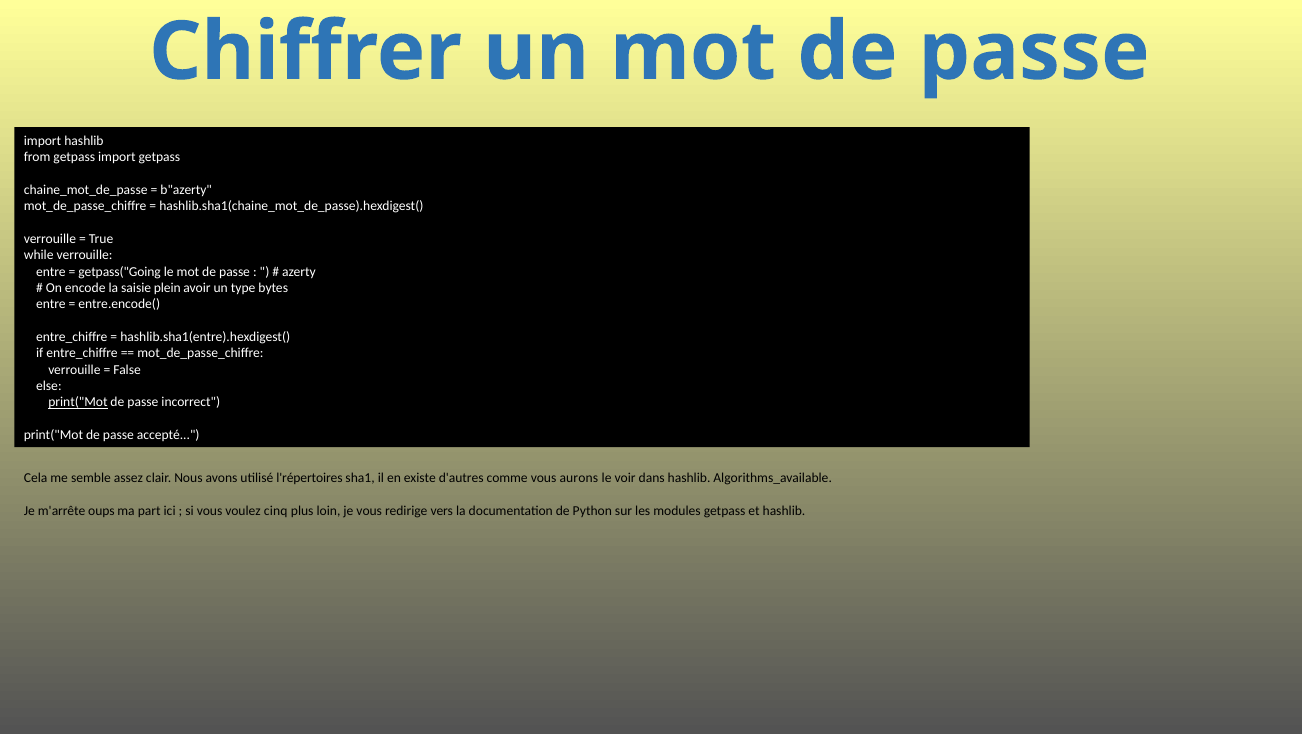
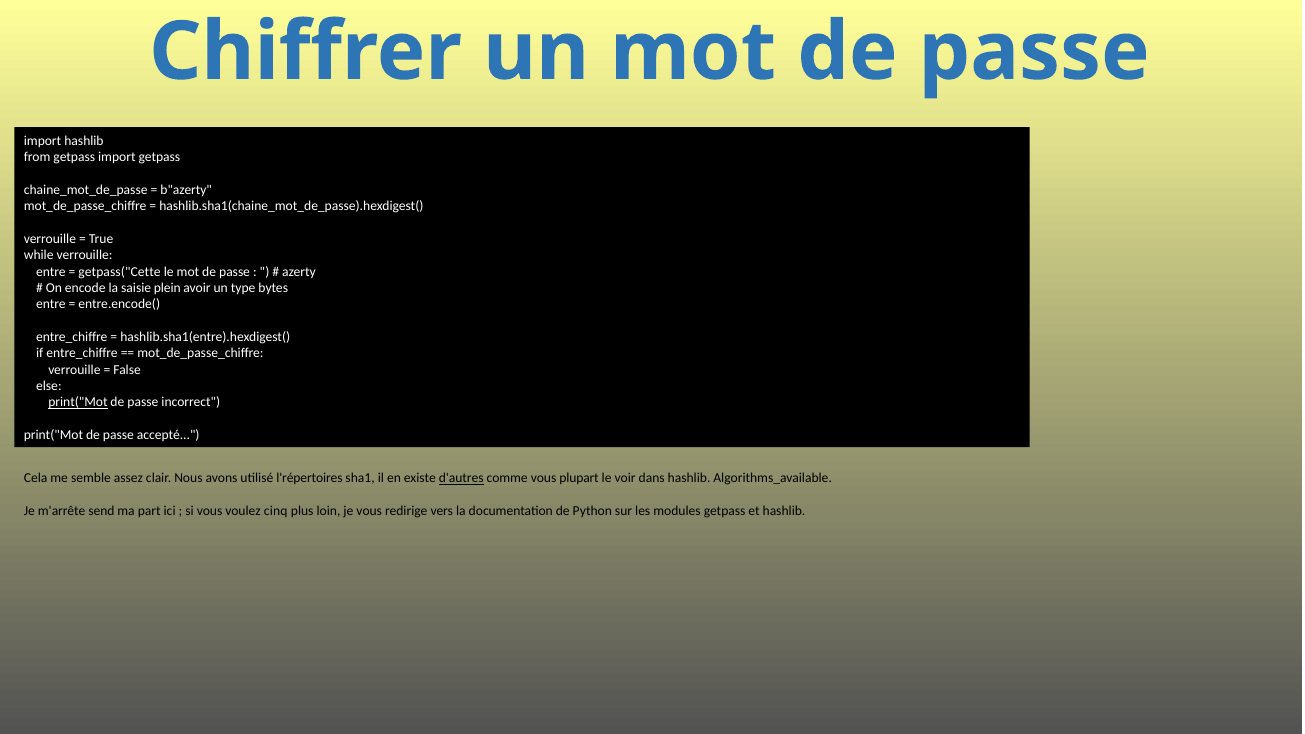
getpass("Going: getpass("Going -> getpass("Cette
d'autres underline: none -> present
aurons: aurons -> plupart
oups: oups -> send
